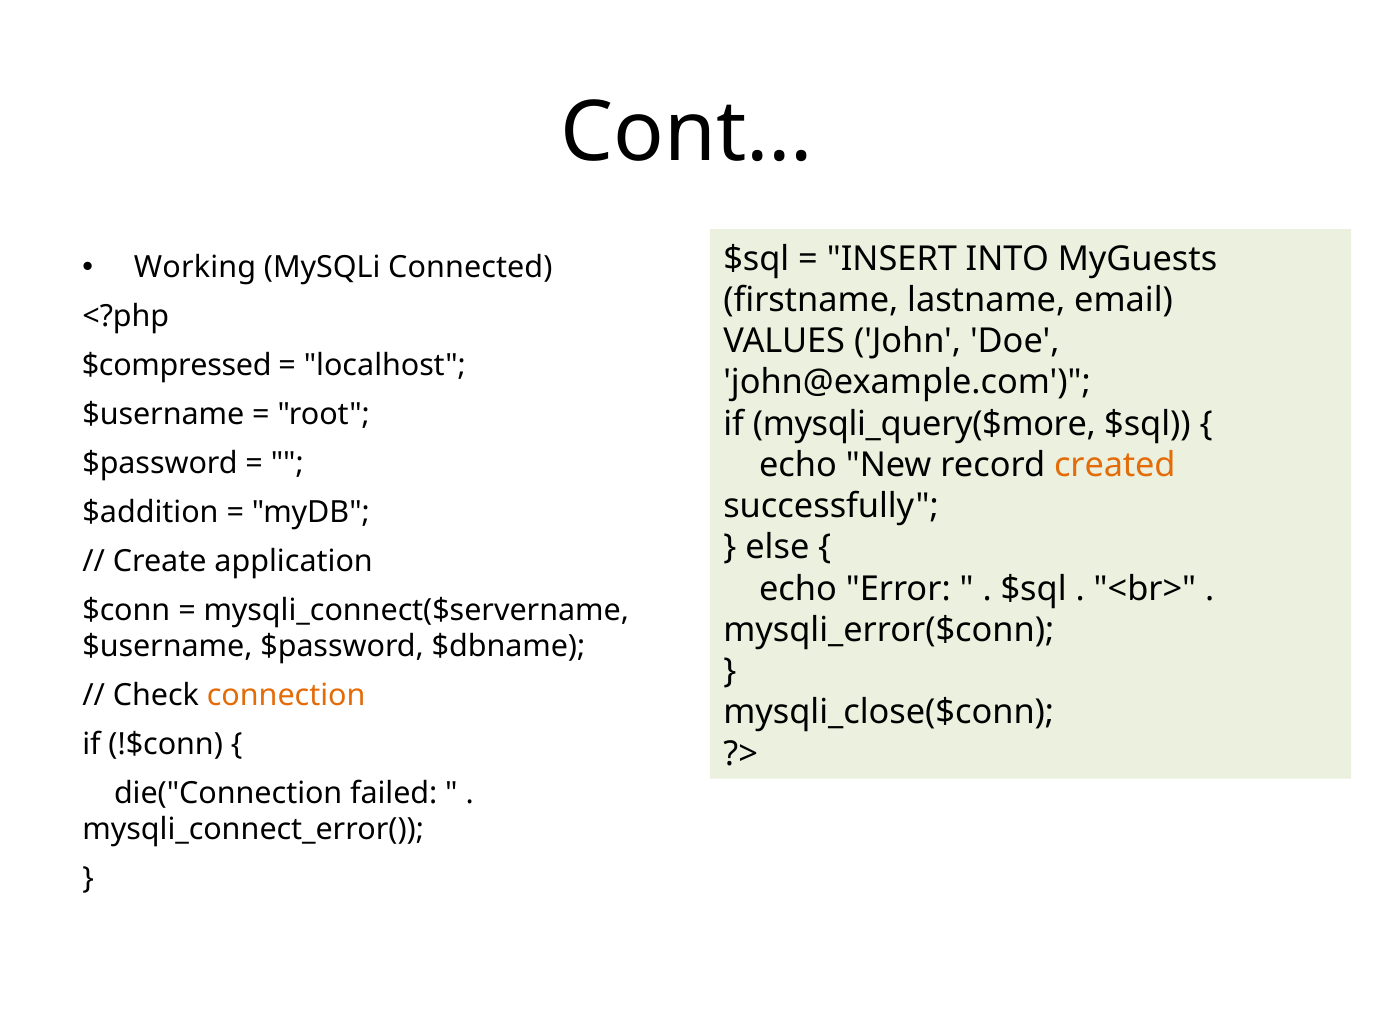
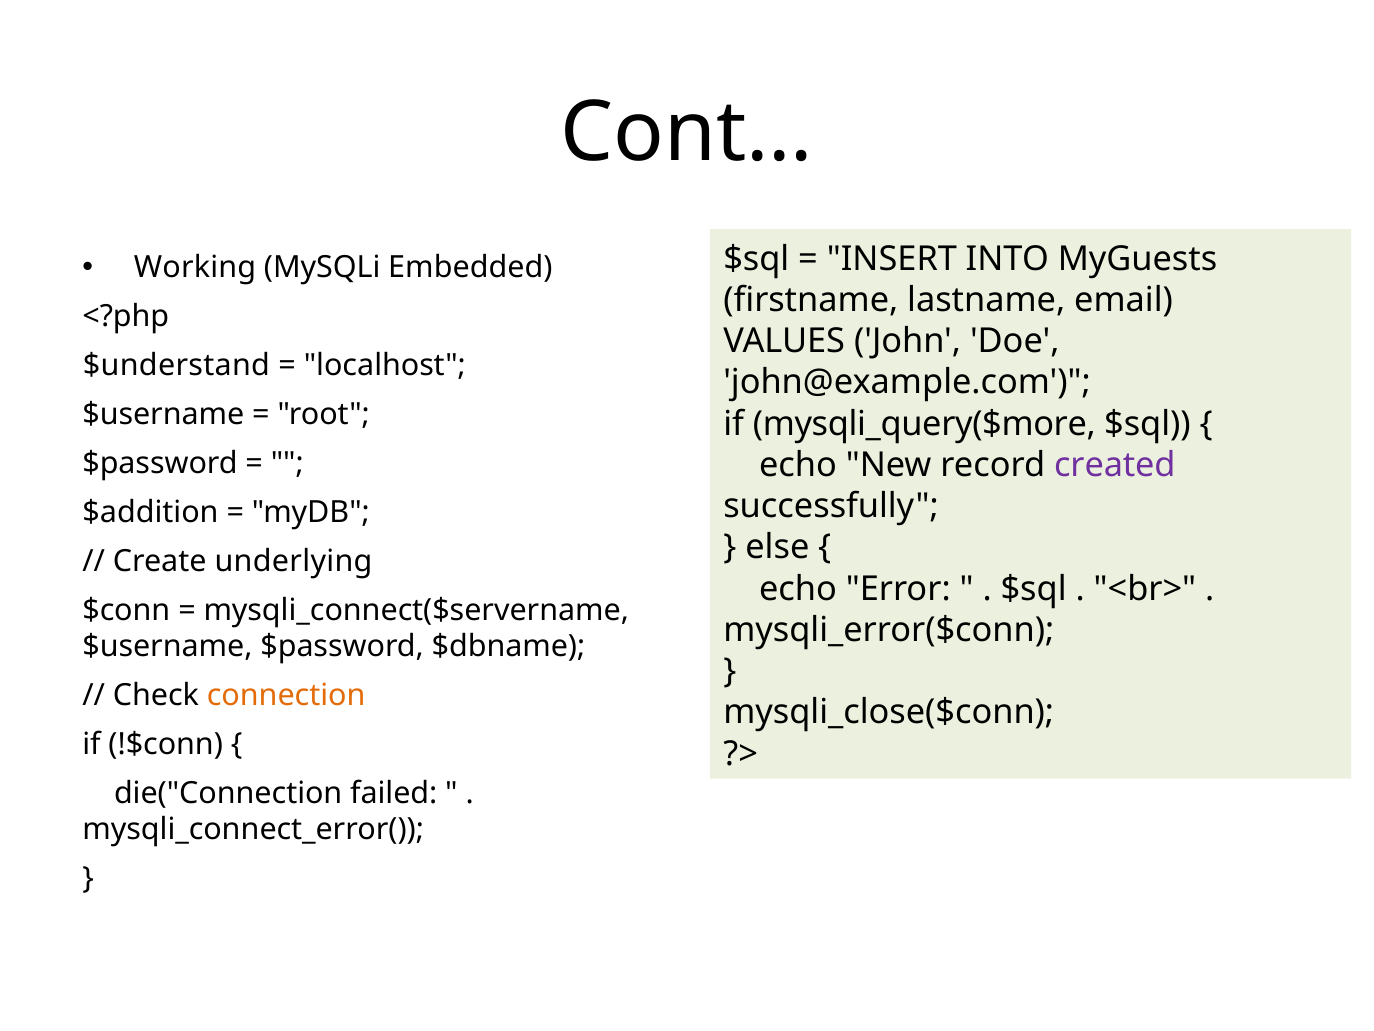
Connected: Connected -> Embedded
$compressed: $compressed -> $understand
created colour: orange -> purple
application: application -> underlying
